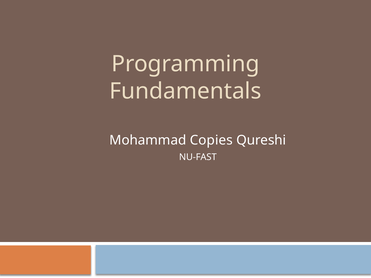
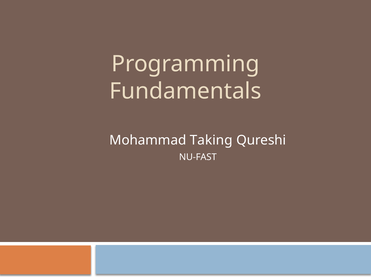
Copies: Copies -> Taking
